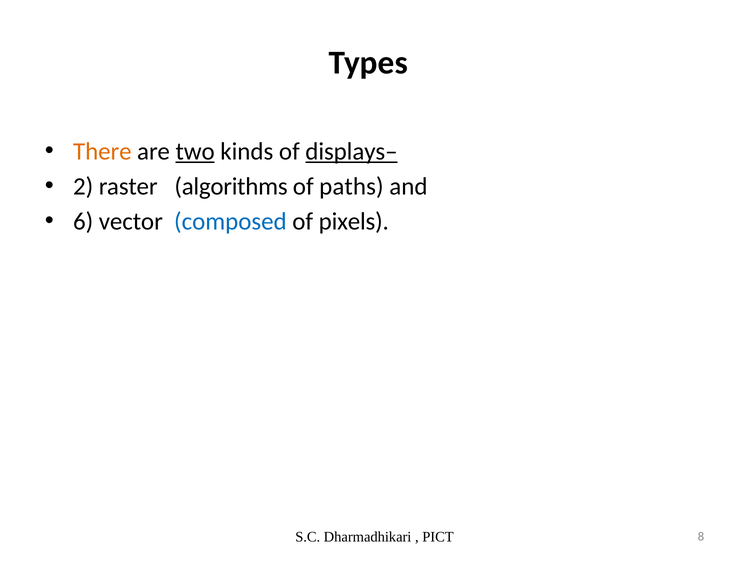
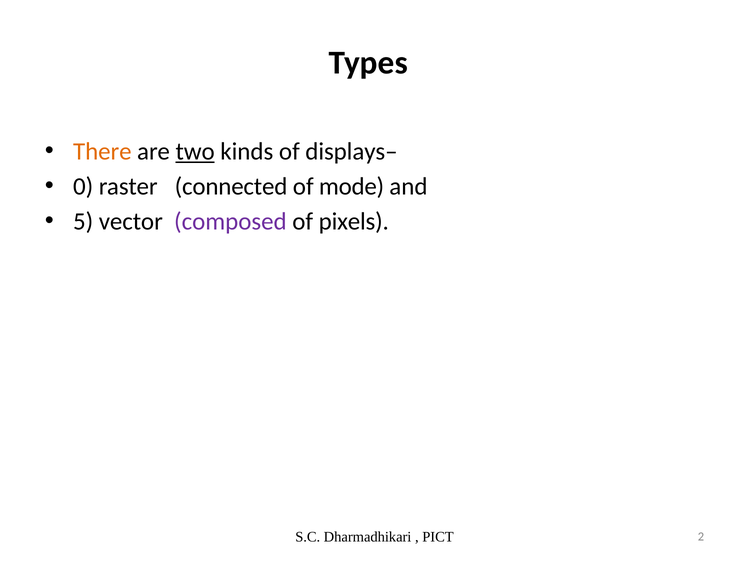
displays– underline: present -> none
2: 2 -> 0
algorithms: algorithms -> connected
paths: paths -> mode
6: 6 -> 5
composed colour: blue -> purple
8: 8 -> 2
